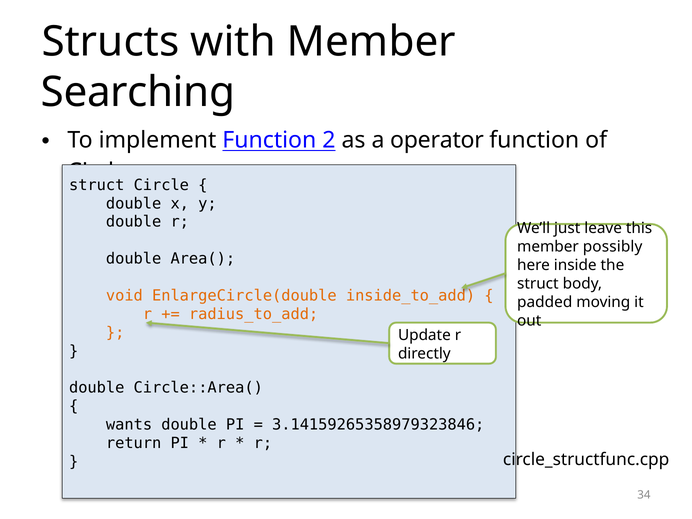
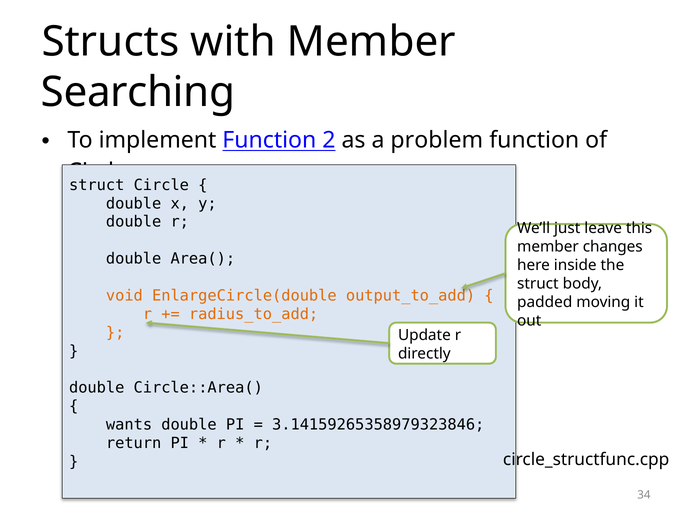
operator: operator -> problem
possibly: possibly -> changes
inside_to_add: inside_to_add -> output_to_add
